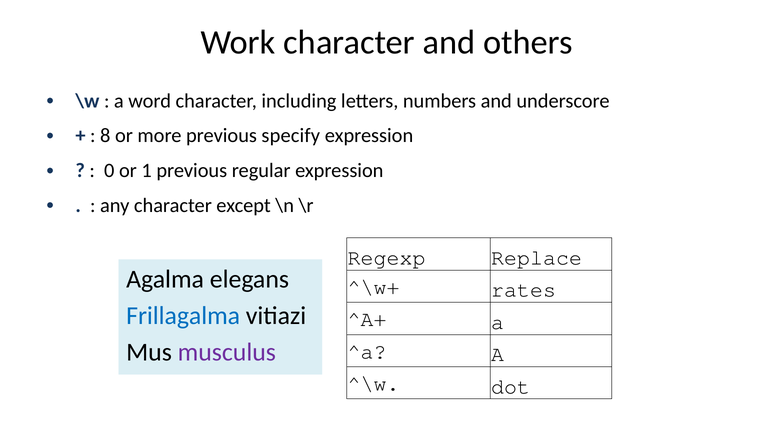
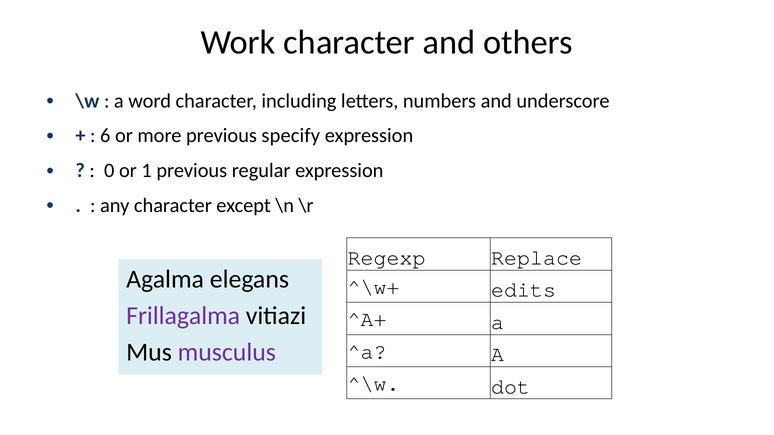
8: 8 -> 6
rates: rates -> edits
Frillagalma colour: blue -> purple
